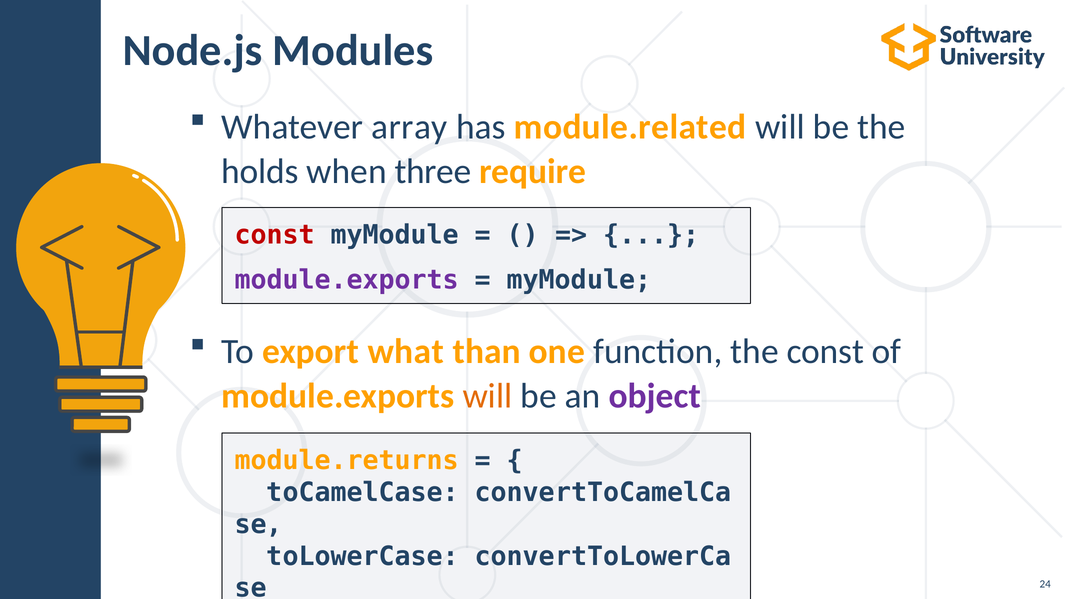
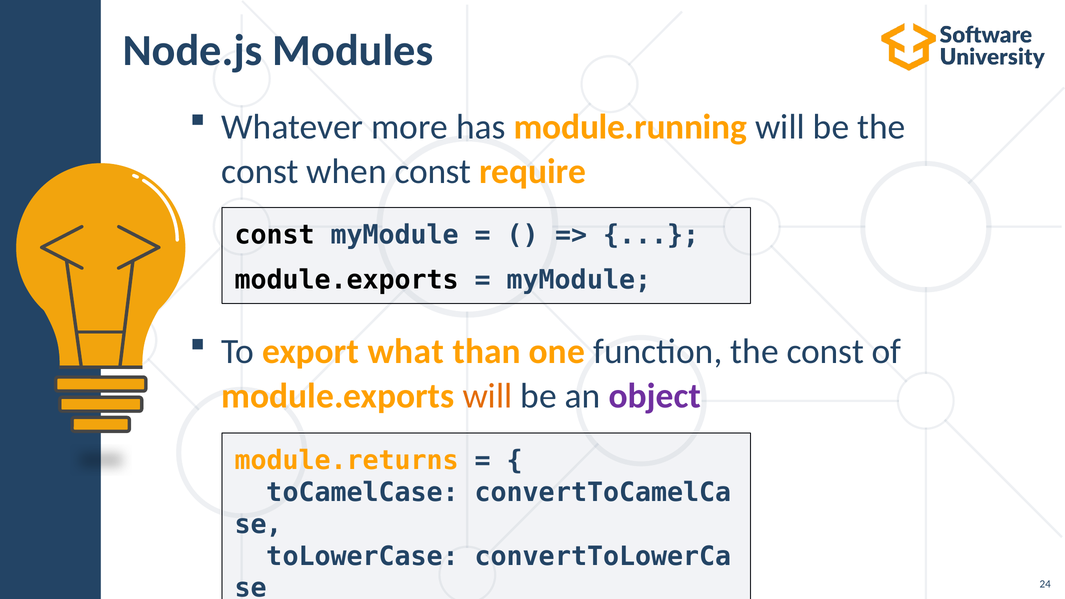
array: array -> more
module.related: module.related -> module.running
holds at (260, 172): holds -> const
when three: three -> const
const at (275, 235) colour: red -> black
module.exports at (347, 280) colour: purple -> black
